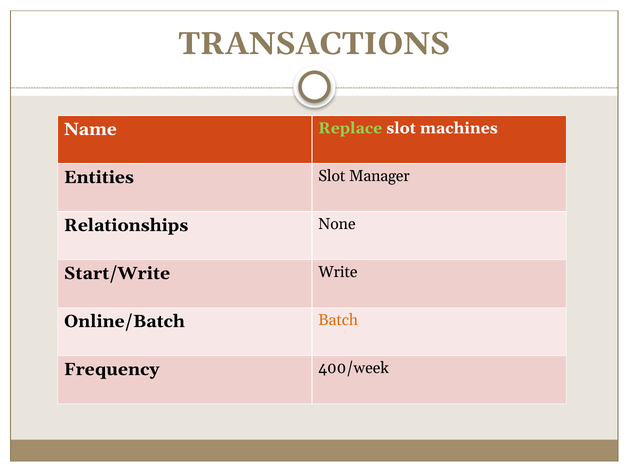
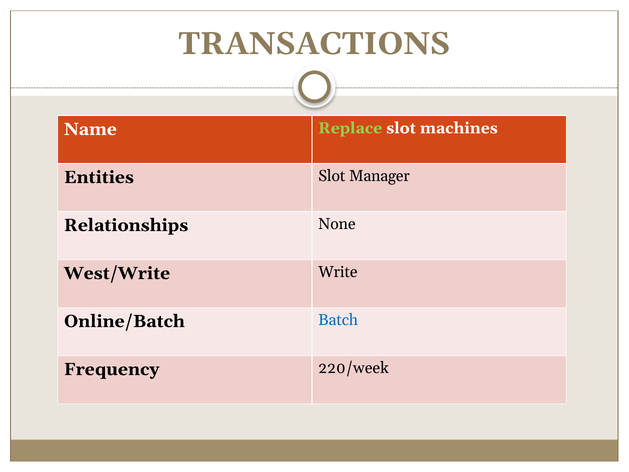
Start/Write: Start/Write -> West/Write
Batch colour: orange -> blue
400/week: 400/week -> 220/week
